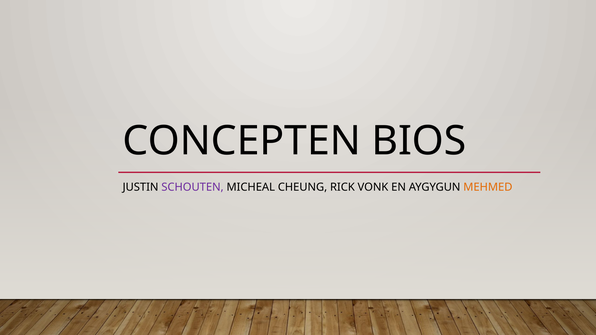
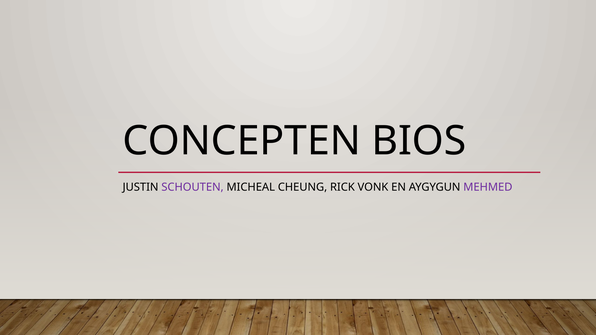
MEHMED colour: orange -> purple
